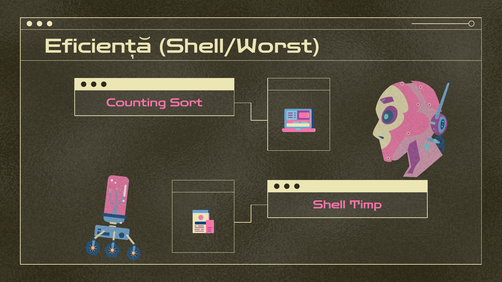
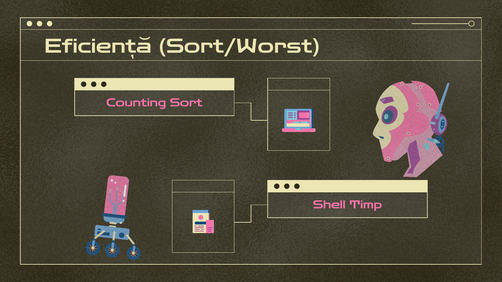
Shell/Worst: Shell/Worst -> Sort/Worst
